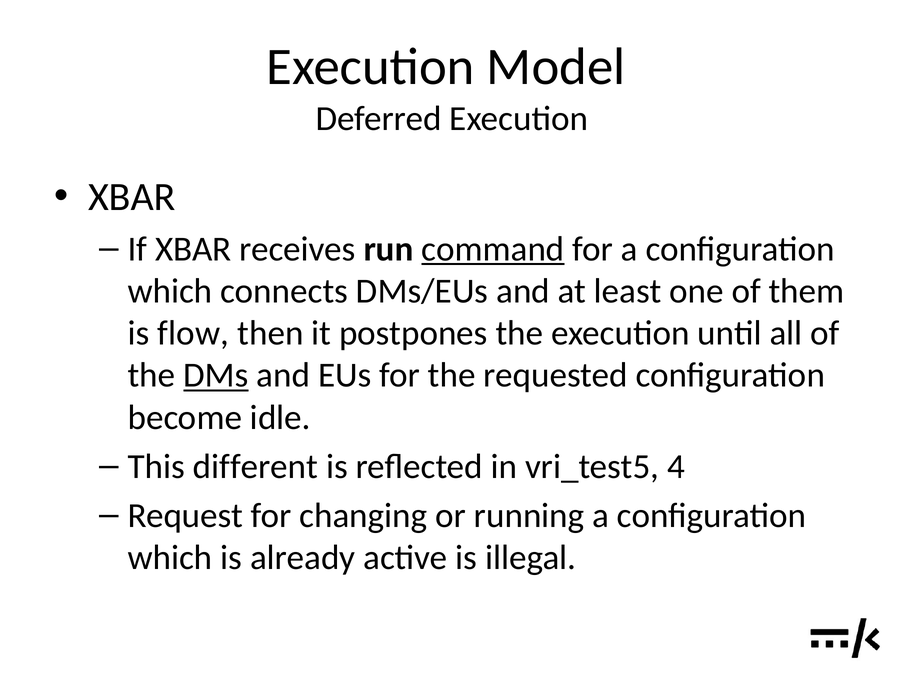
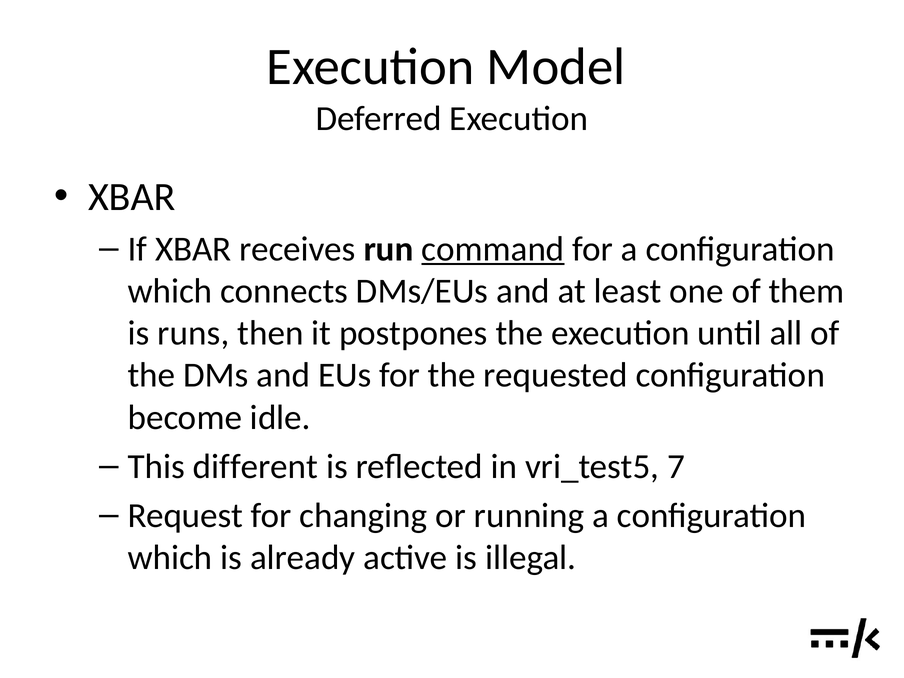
flow: flow -> runs
DMs underline: present -> none
4: 4 -> 7
